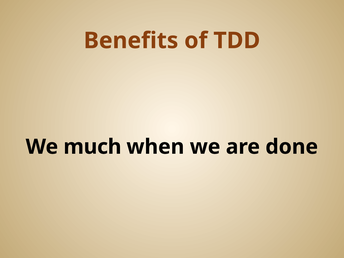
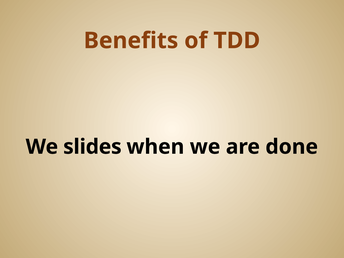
much: much -> slides
